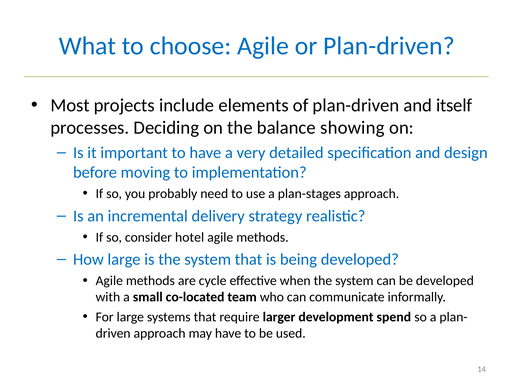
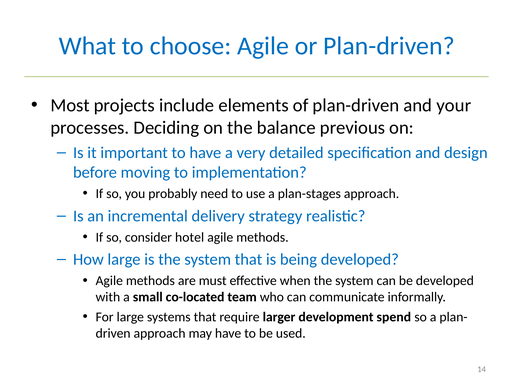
itself: itself -> your
showing: showing -> previous
cycle: cycle -> must
